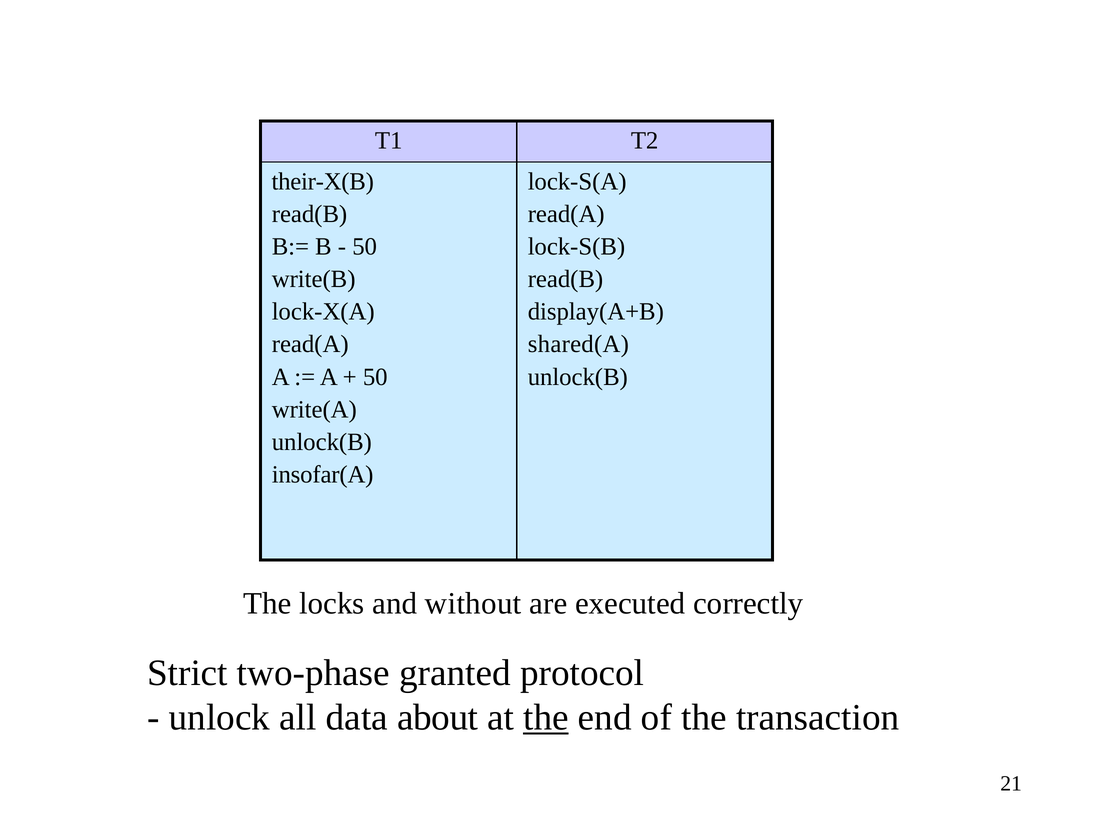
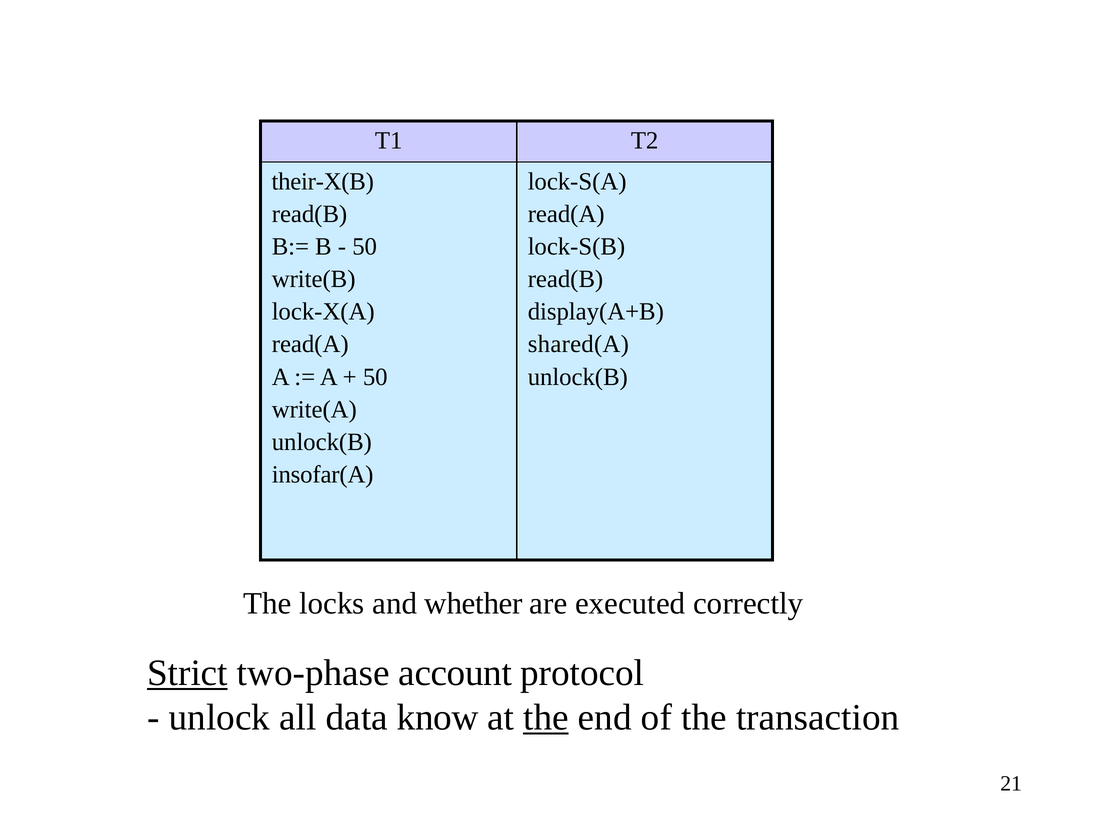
without: without -> whether
Strict underline: none -> present
granted: granted -> account
about: about -> know
